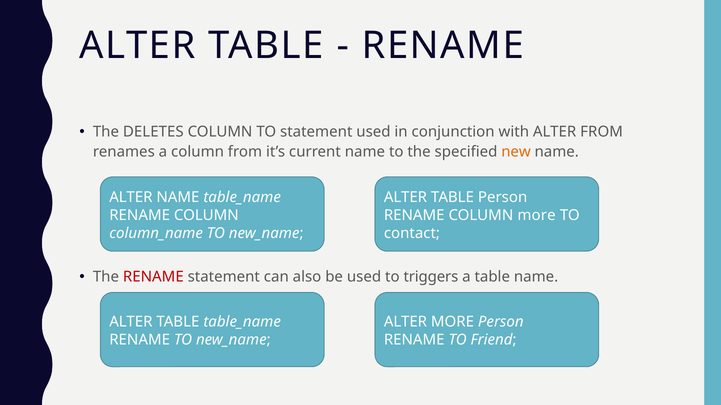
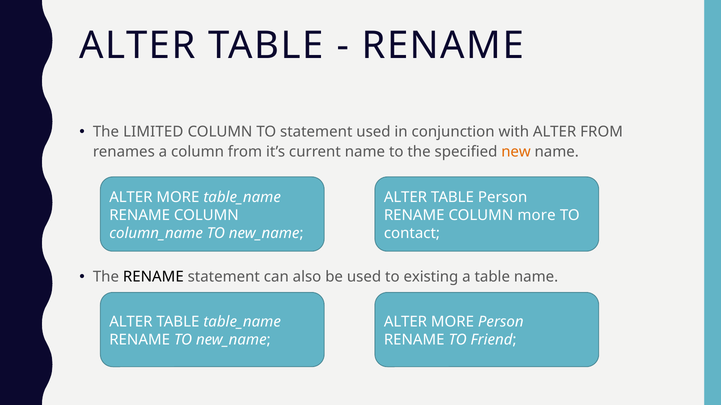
DELETES: DELETES -> LIMITED
NAME at (178, 197): NAME -> MORE
RENAME at (153, 277) colour: red -> black
triggers: triggers -> existing
